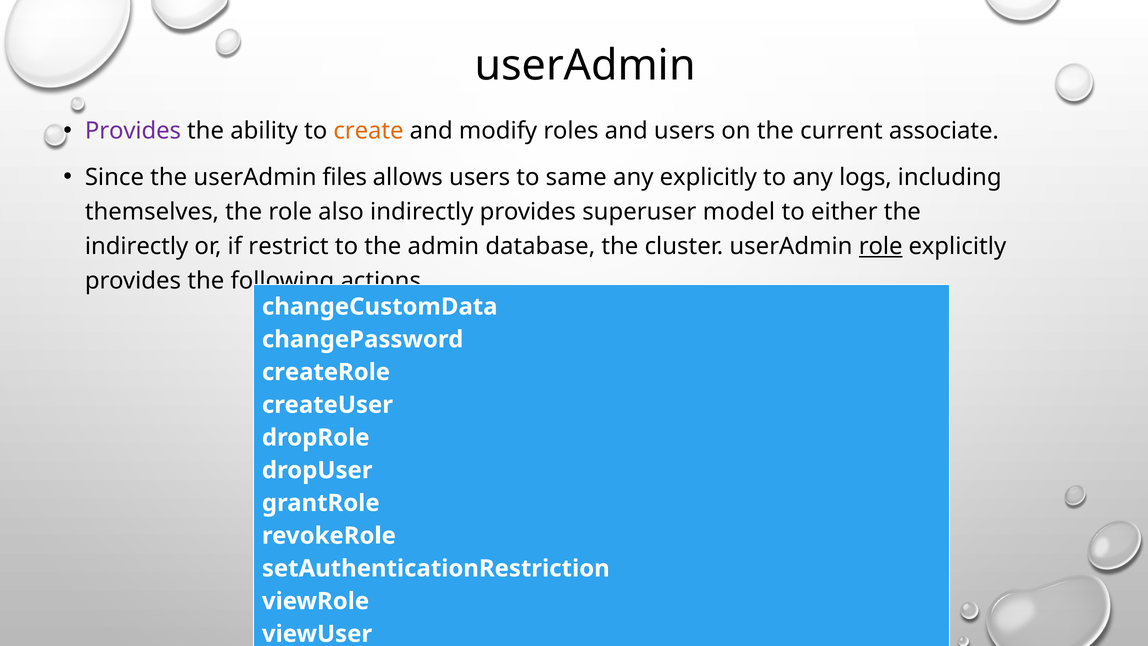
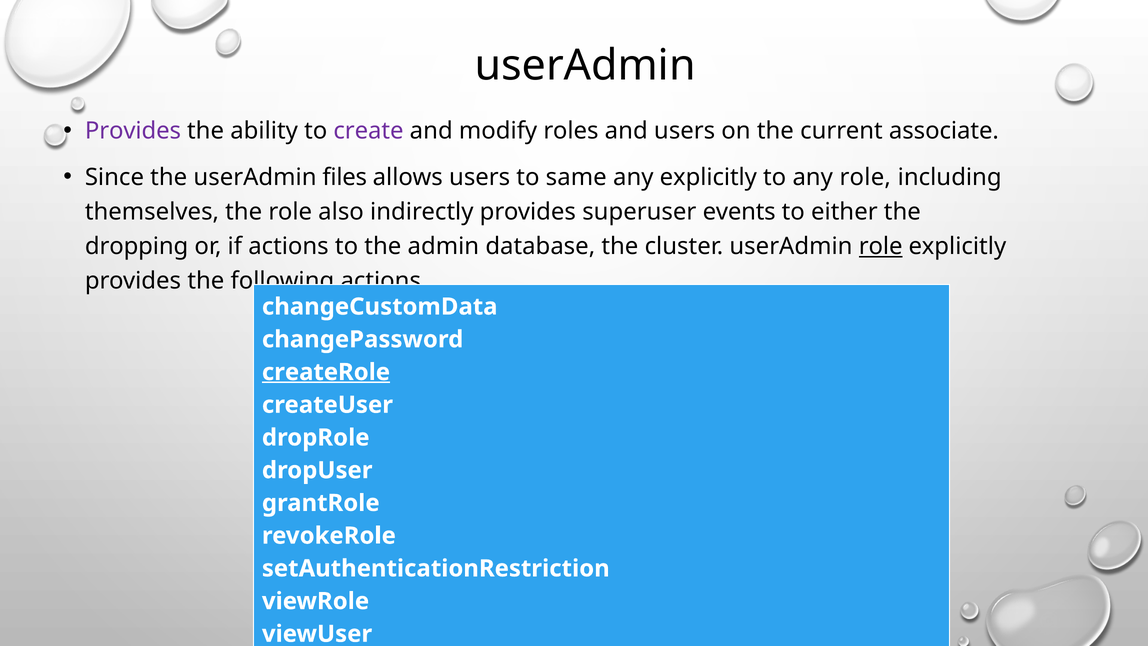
create colour: orange -> purple
any logs: logs -> role
model: model -> events
indirectly at (137, 246): indirectly -> dropping
if restrict: restrict -> actions
createRole underline: none -> present
